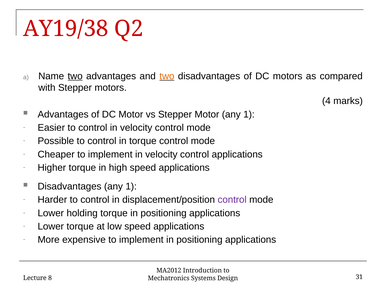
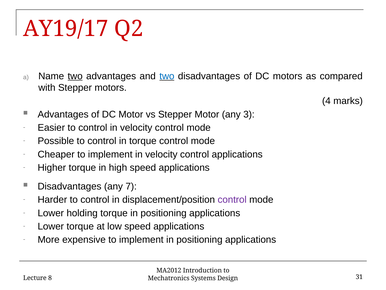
AY19/38: AY19/38 -> AY19/17
two at (167, 76) colour: orange -> blue
Motor any 1: 1 -> 3
Disadvantages any 1: 1 -> 7
